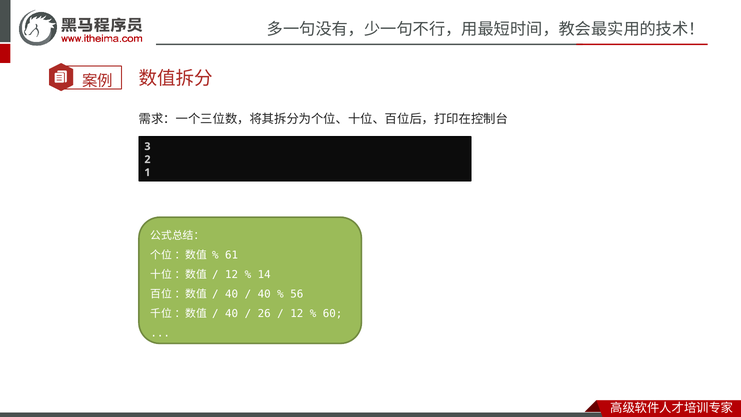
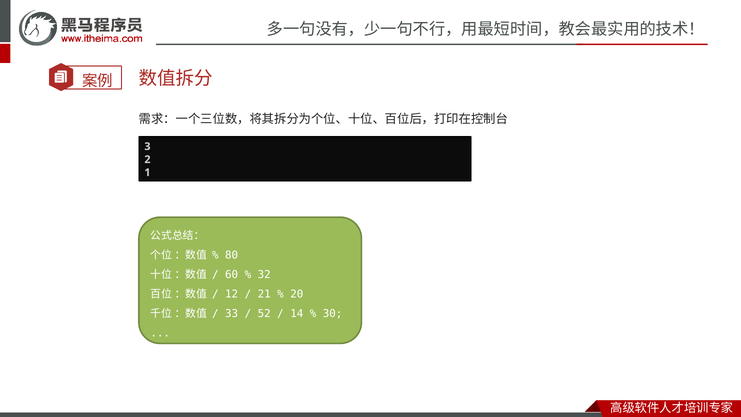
61: 61 -> 80
12 at (232, 274): 12 -> 60
14: 14 -> 32
40 at (232, 294): 40 -> 12
40 at (264, 294): 40 -> 21
56: 56 -> 20
40 at (232, 313): 40 -> 33
26: 26 -> 52
12 at (297, 313): 12 -> 14
60: 60 -> 30
